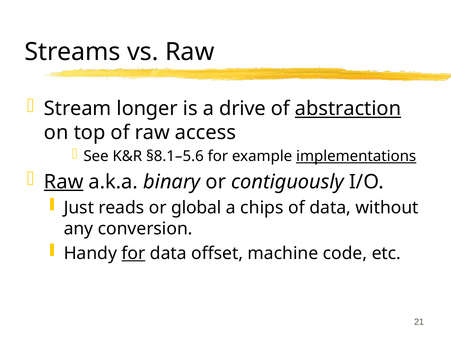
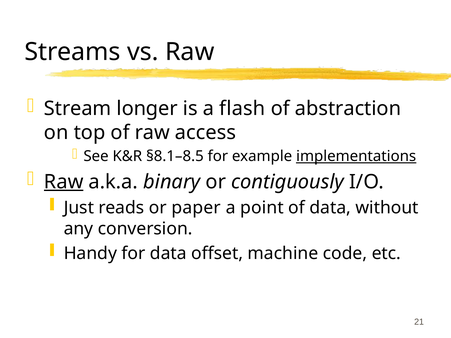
drive: drive -> flash
abstraction underline: present -> none
§8.1–5.6: §8.1–5.6 -> §8.1–8.5
global: global -> paper
chips: chips -> point
for at (133, 253) underline: present -> none
